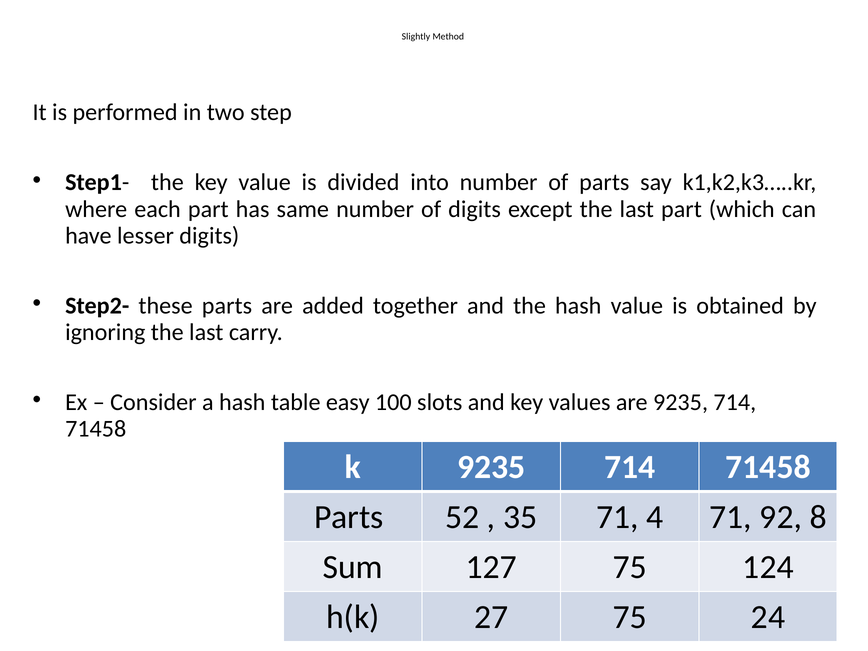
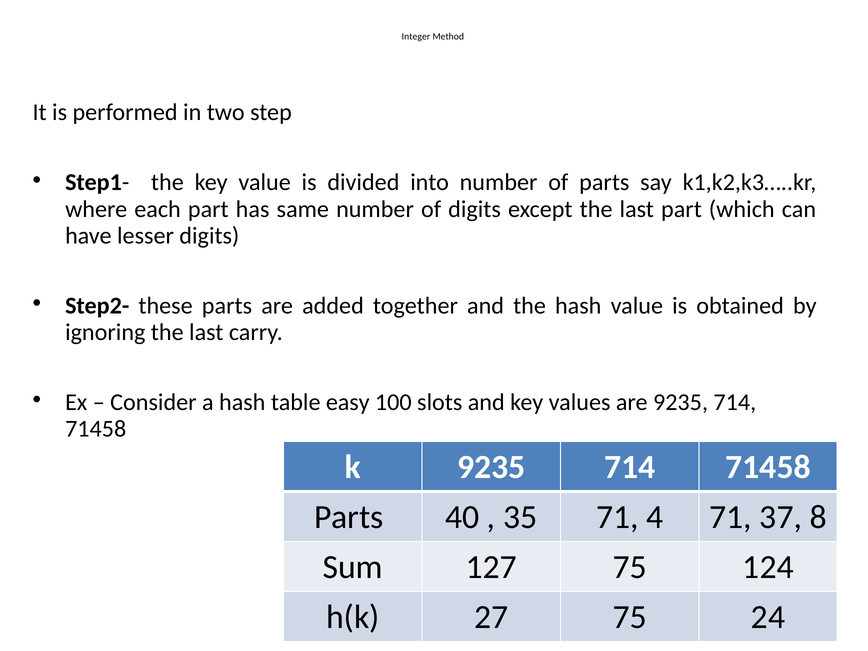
Slightly: Slightly -> Integer
52: 52 -> 40
92: 92 -> 37
